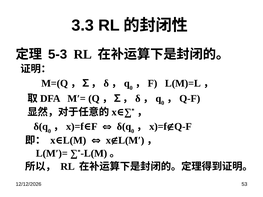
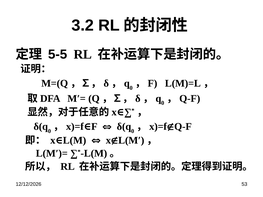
3.3: 3.3 -> 3.2
5-3: 5-3 -> 5-5
